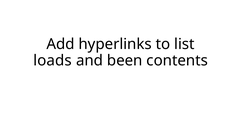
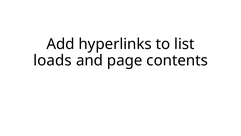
been: been -> page
